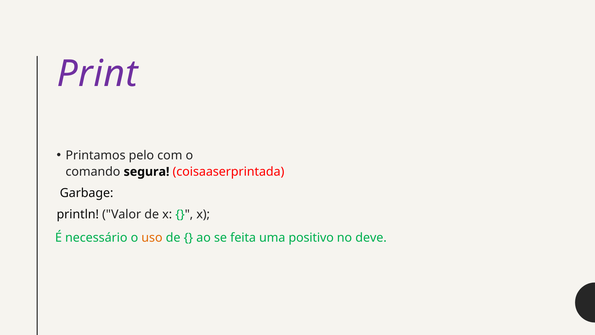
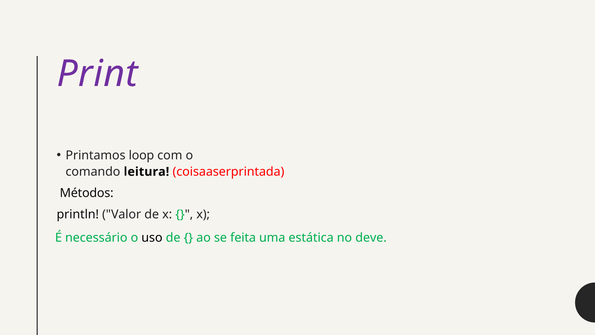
pelo: pelo -> loop
segura: segura -> leitura
Garbage: Garbage -> Métodos
uso colour: orange -> black
positivo: positivo -> estática
